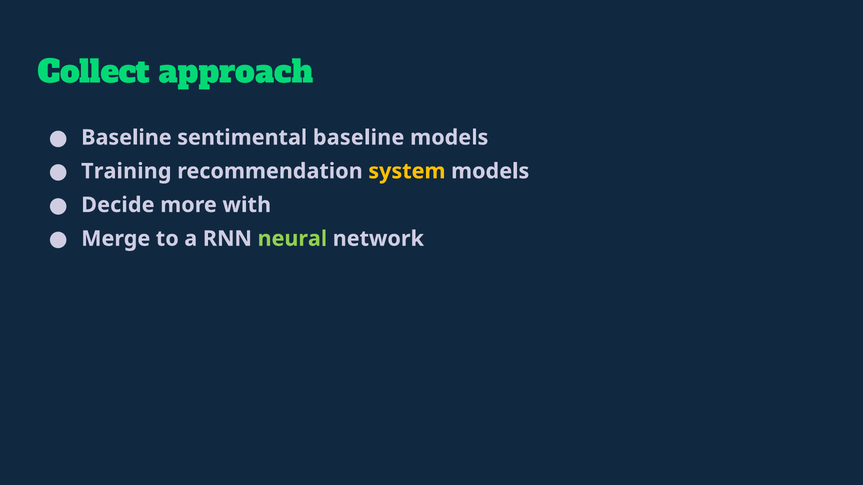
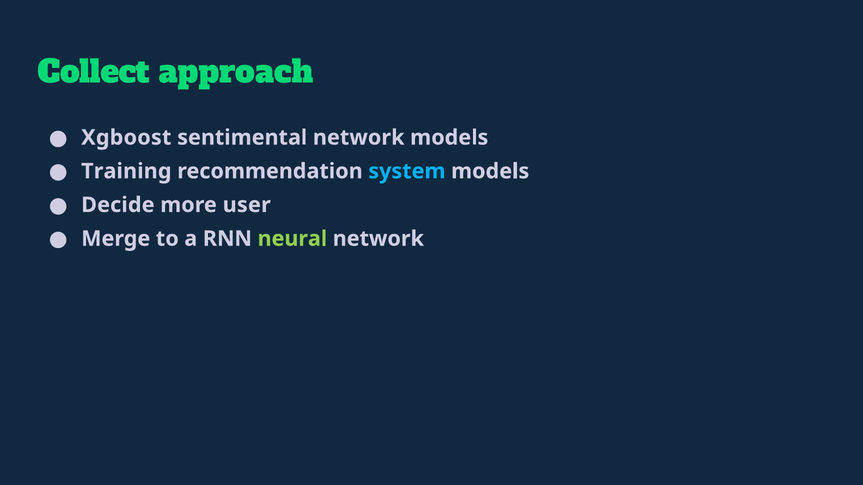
Baseline at (126, 138): Baseline -> Xgboost
sentimental baseline: baseline -> network
system colour: yellow -> light blue
with: with -> user
